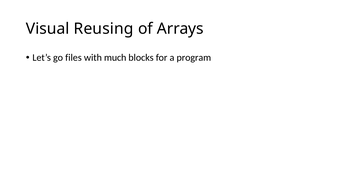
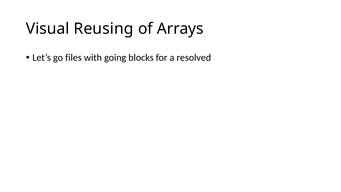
much: much -> going
program: program -> resolved
